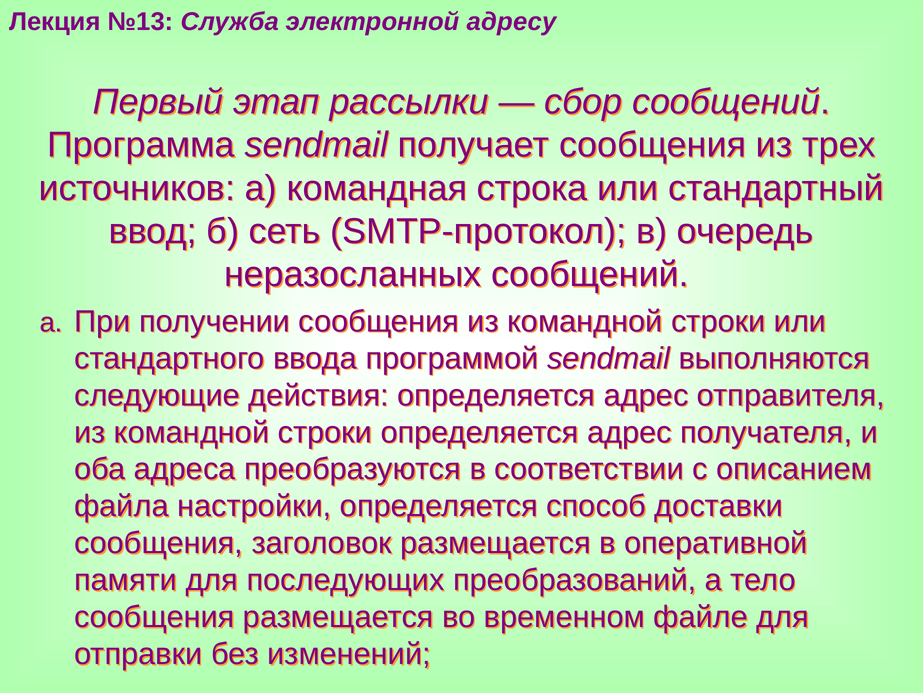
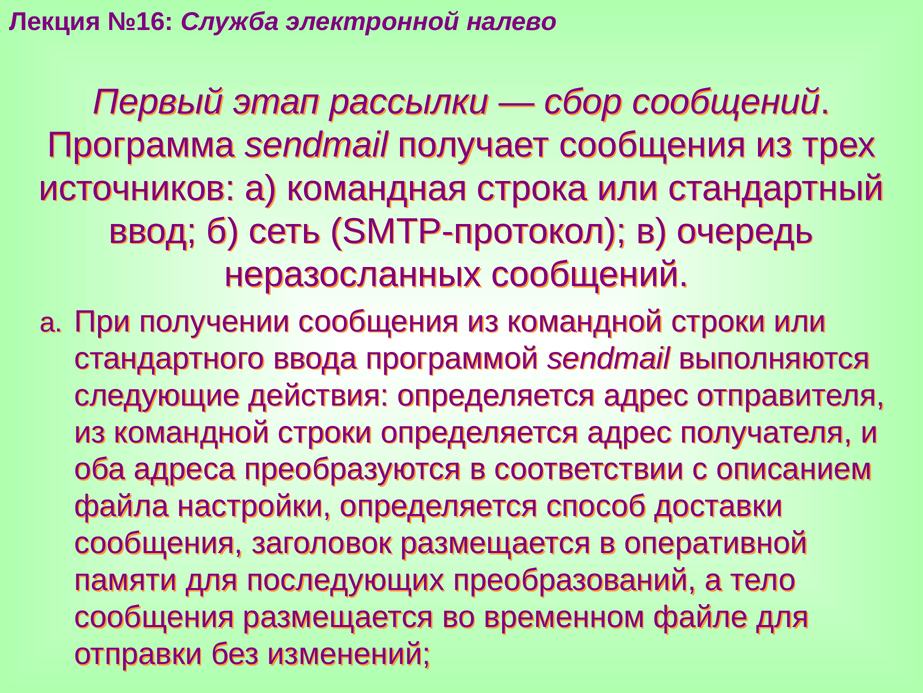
№13: №13 -> №16
адресу: адресу -> налево
